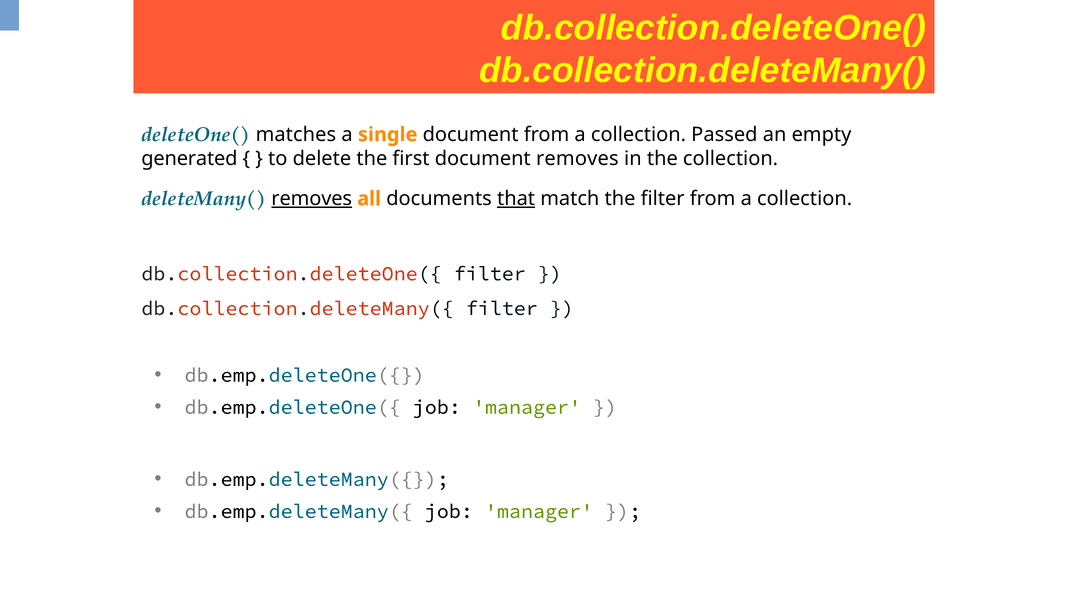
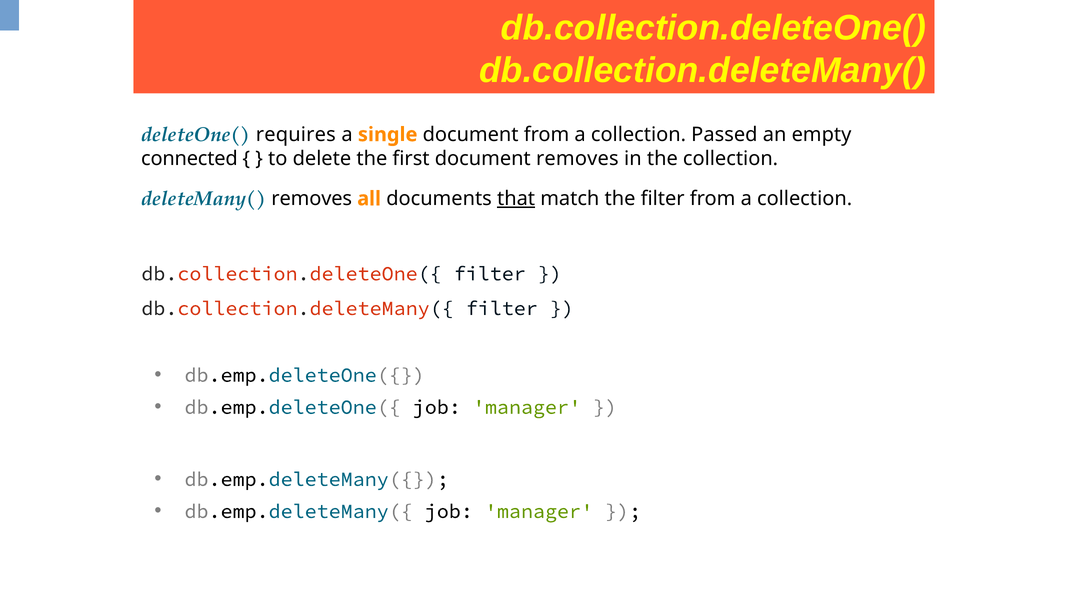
matches: matches -> requires
generated: generated -> connected
removes at (312, 199) underline: present -> none
